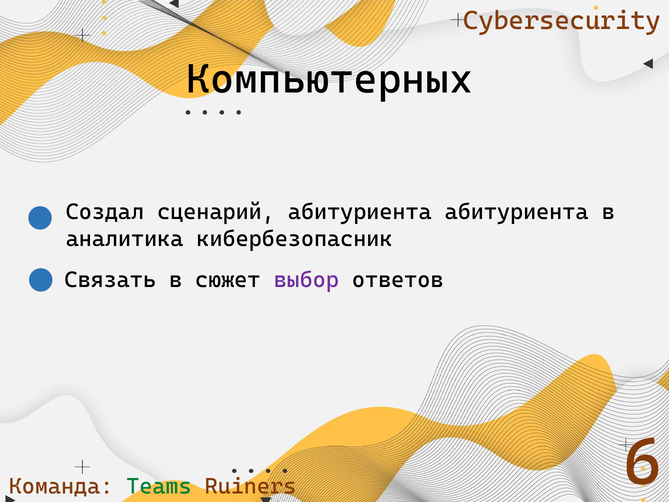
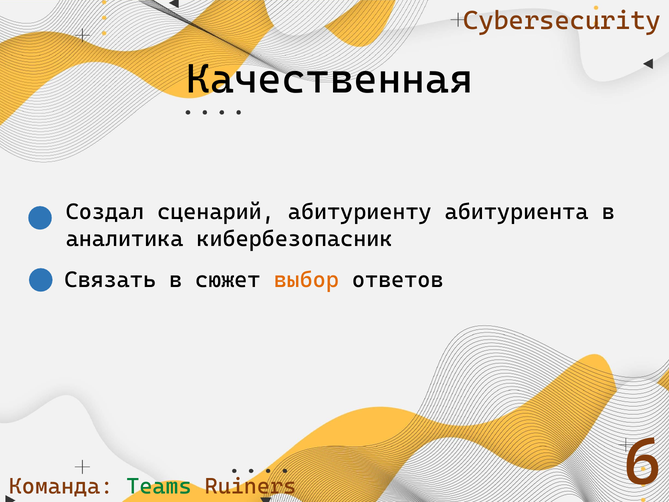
Компьютерных: Компьютерных -> Качественная
сценарий абитуриента: абитуриента -> абитуриенту
выбор colour: purple -> orange
